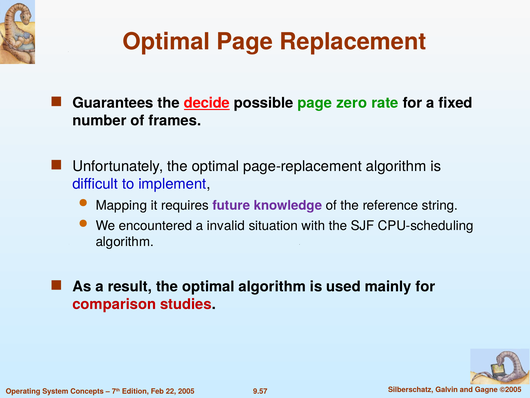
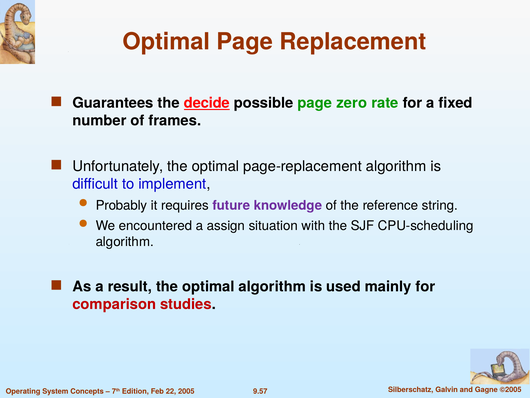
Mapping: Mapping -> Probably
invalid: invalid -> assign
